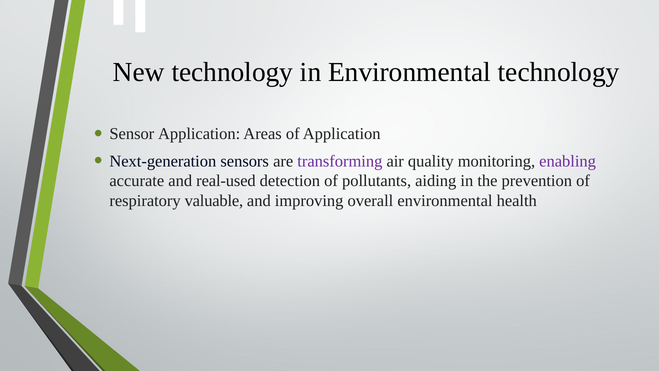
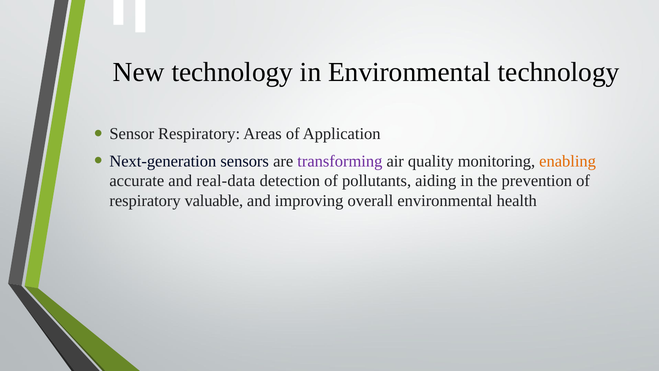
Sensor Application: Application -> Respiratory
enabling colour: purple -> orange
real-used: real-used -> real-data
